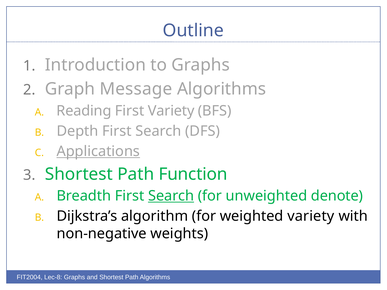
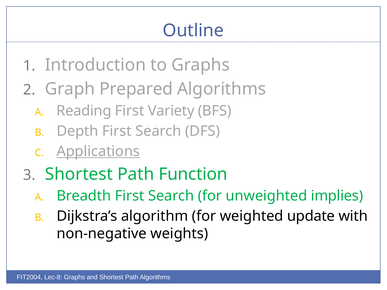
Message: Message -> Prepared
Search at (171, 196) underline: present -> none
denote: denote -> implies
weighted variety: variety -> update
